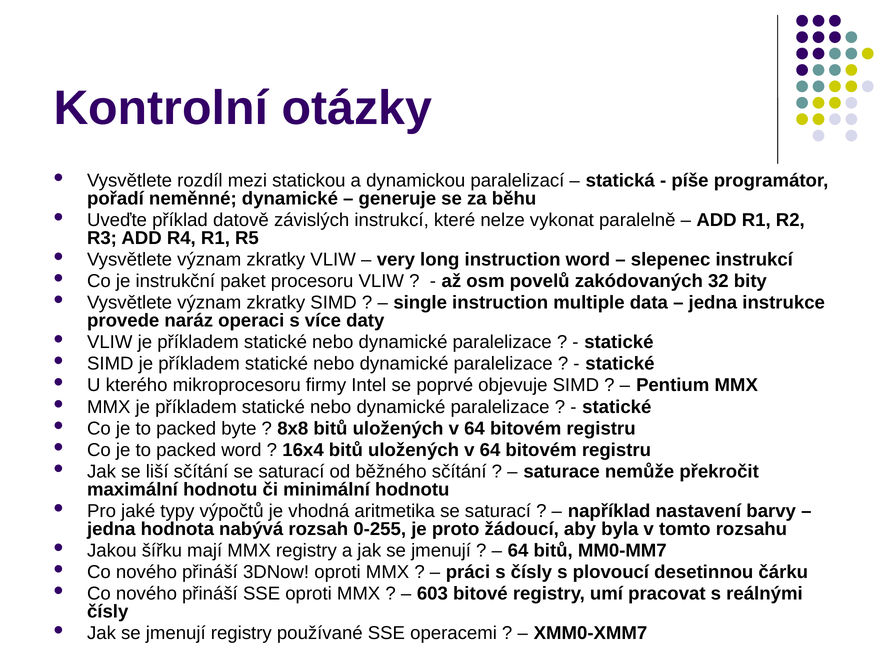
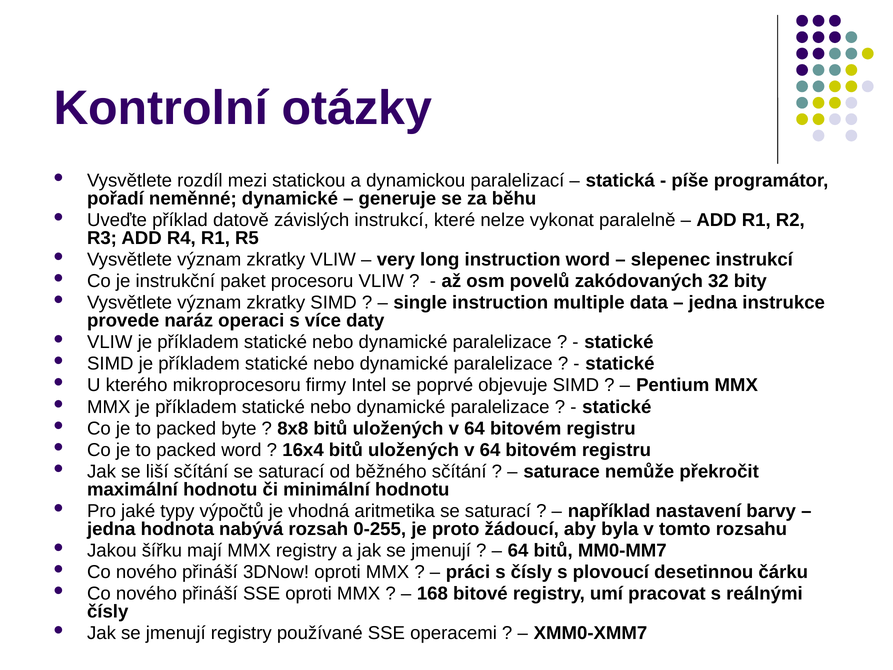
603: 603 -> 168
